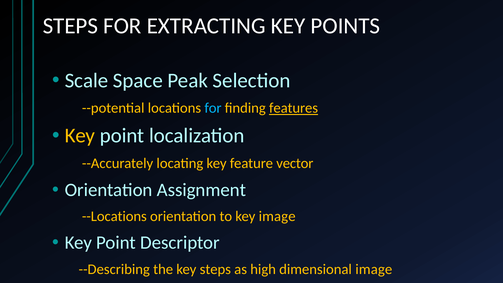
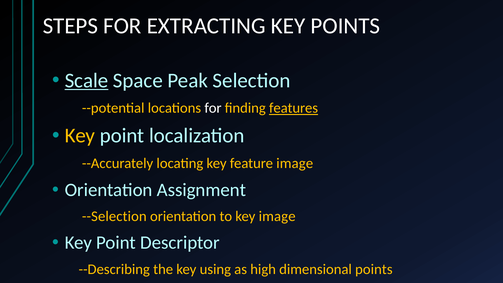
Scale underline: none -> present
for at (213, 108) colour: light blue -> white
feature vector: vector -> image
--Locations: --Locations -> --Selection
key steps: steps -> using
dimensional image: image -> points
